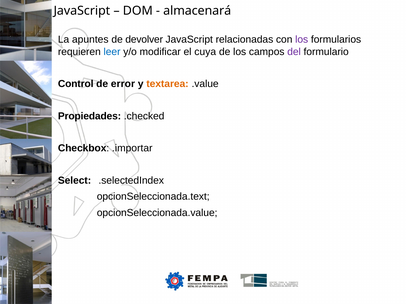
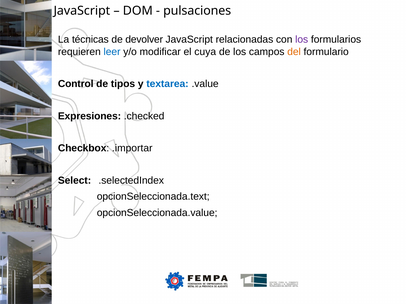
almacenará: almacenará -> pulsaciones
apuntes: apuntes -> técnicas
del colour: purple -> orange
error: error -> tipos
textarea colour: orange -> blue
Propiedades: Propiedades -> Expresiones
